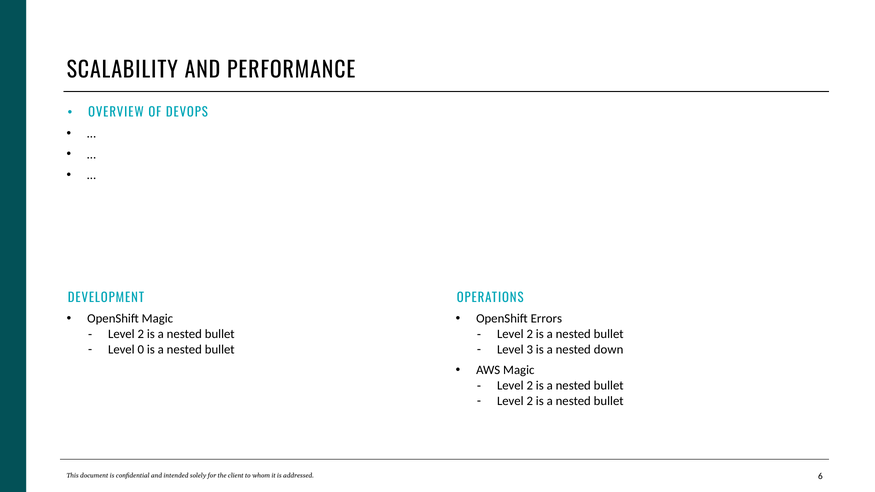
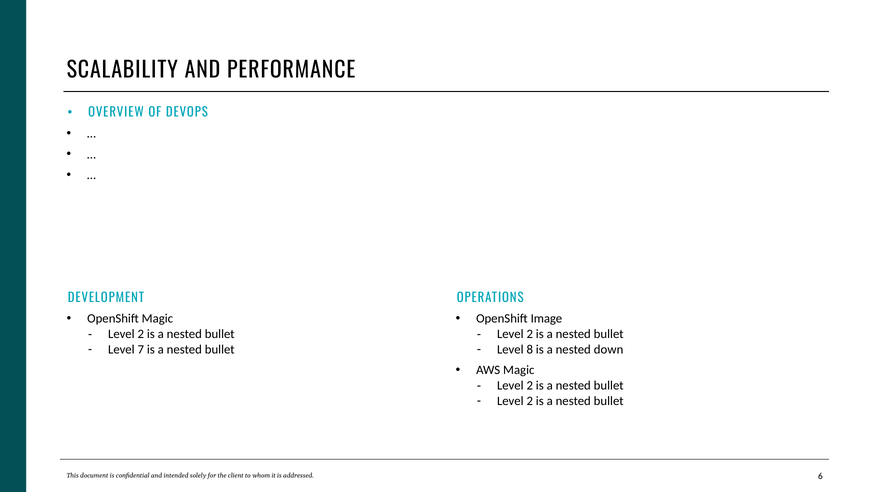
Errors: Errors -> Image
0: 0 -> 7
3: 3 -> 8
